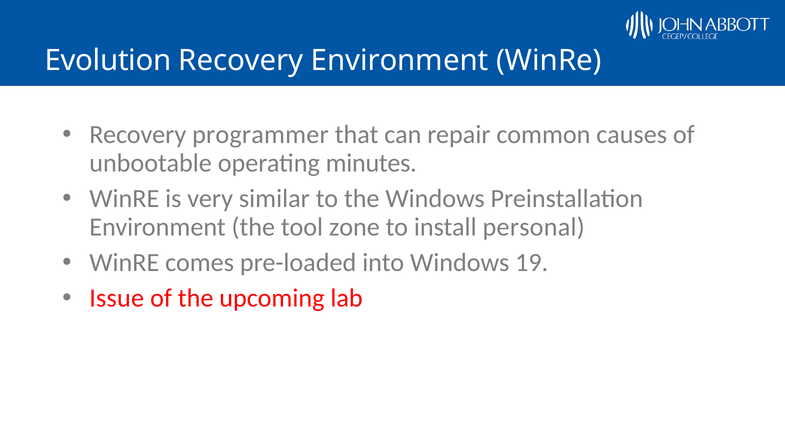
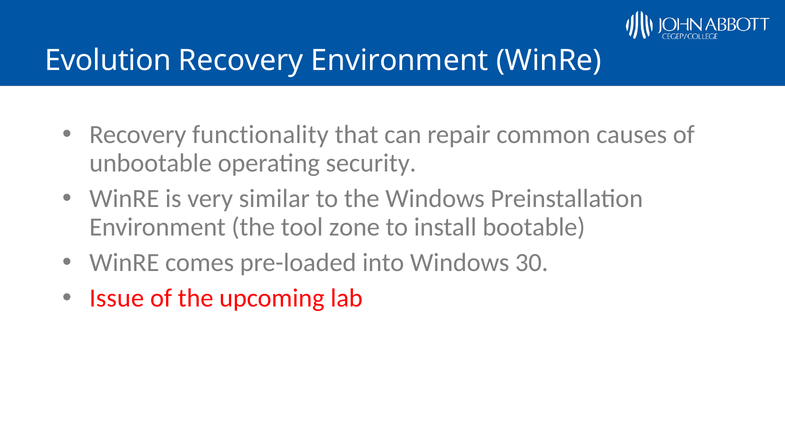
programmer: programmer -> functionality
minutes: minutes -> security
personal: personal -> bootable
19: 19 -> 30
